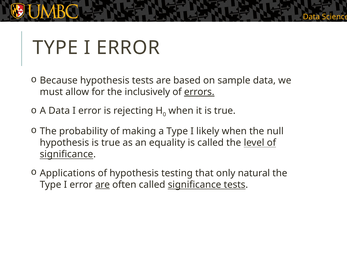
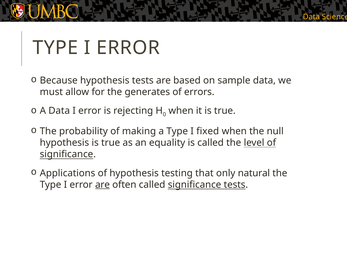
inclusively: inclusively -> generates
errors underline: present -> none
likely: likely -> fixed
